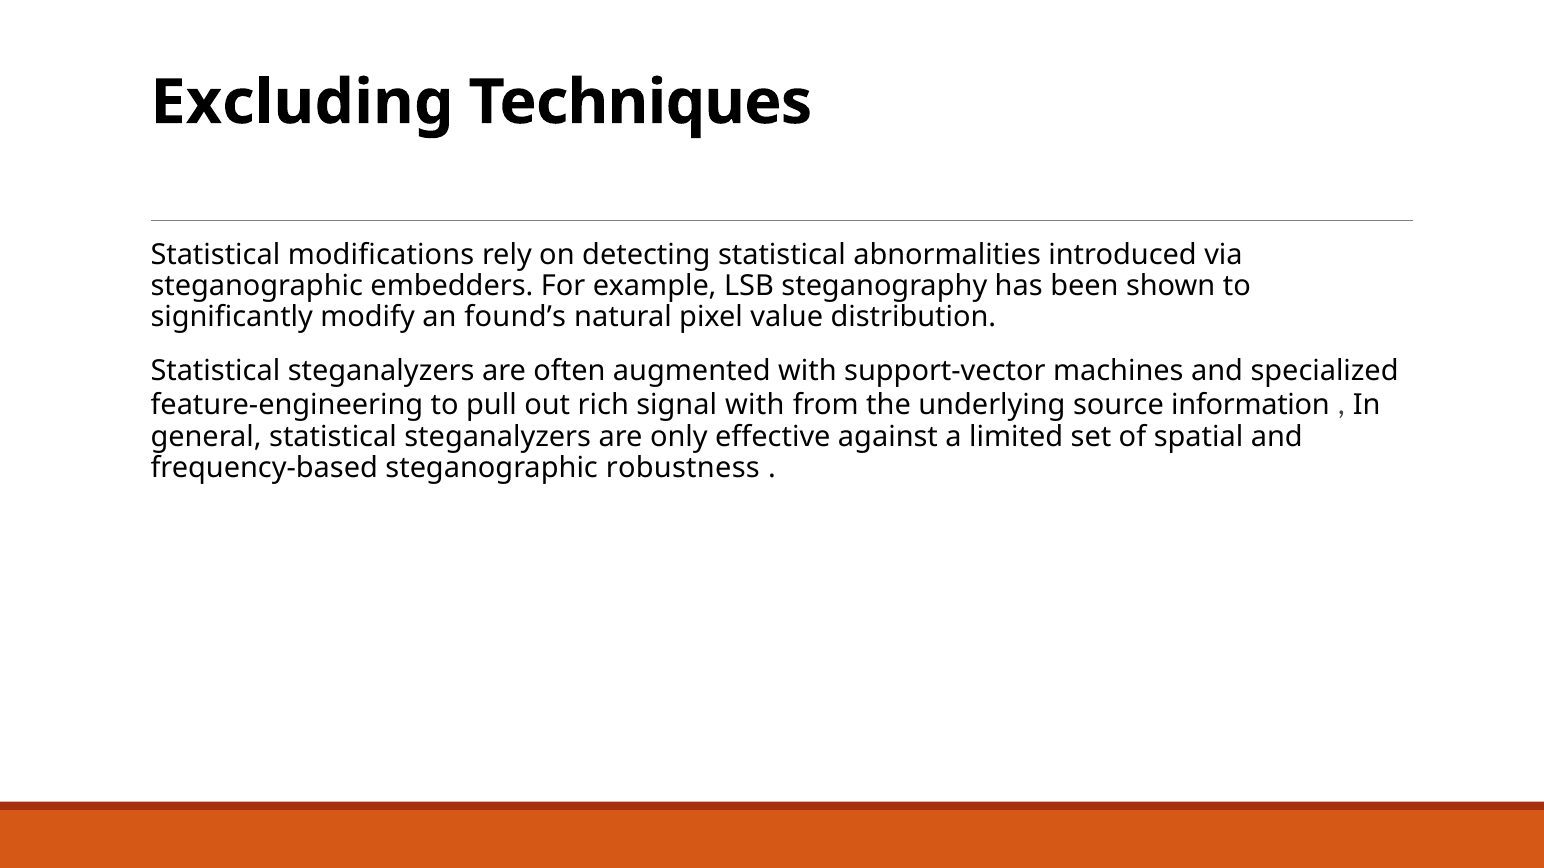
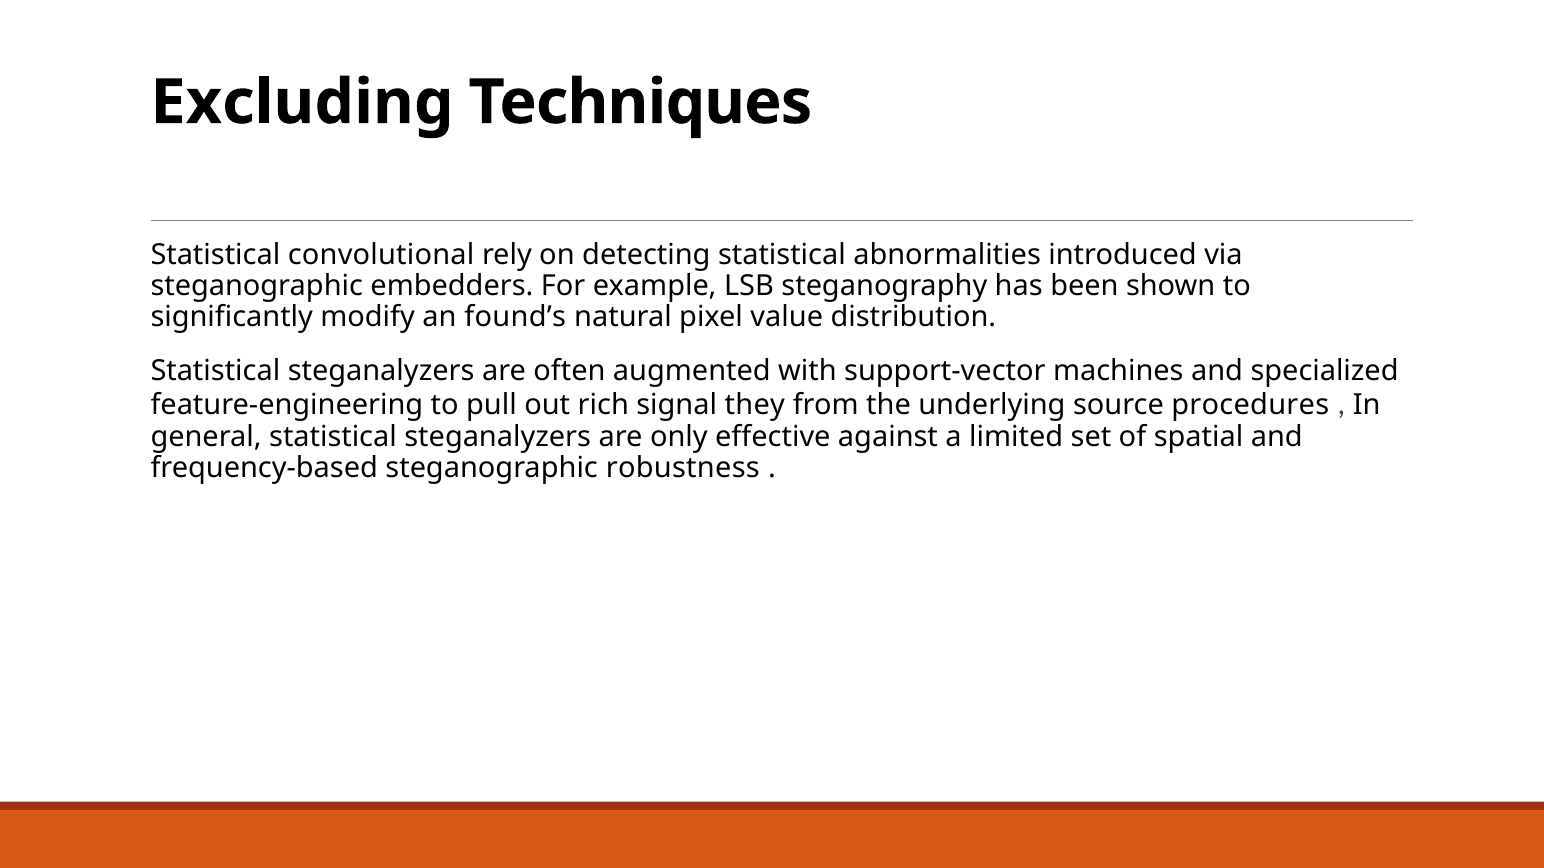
modifications: modifications -> convolutional
signal with: with -> they
information: information -> procedures
